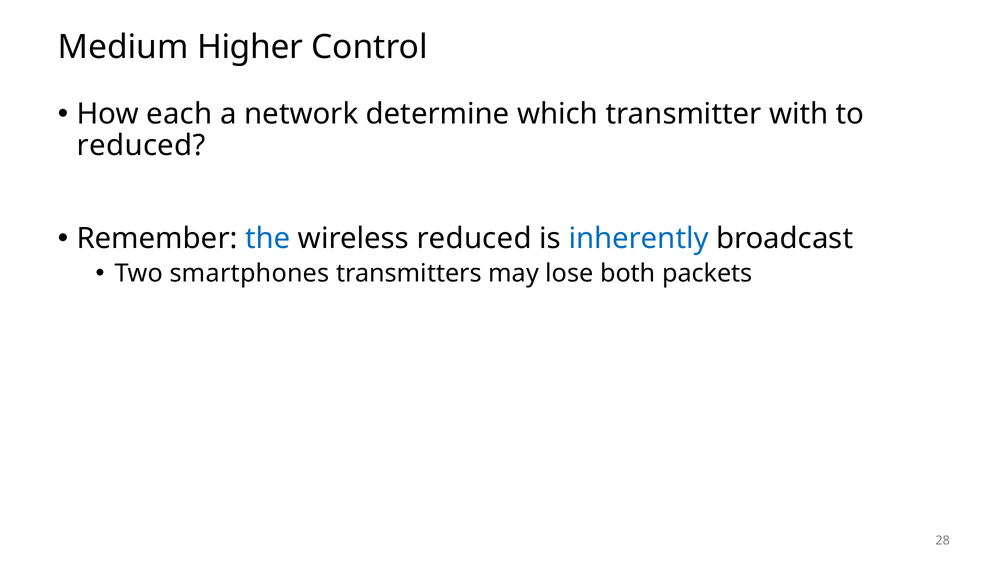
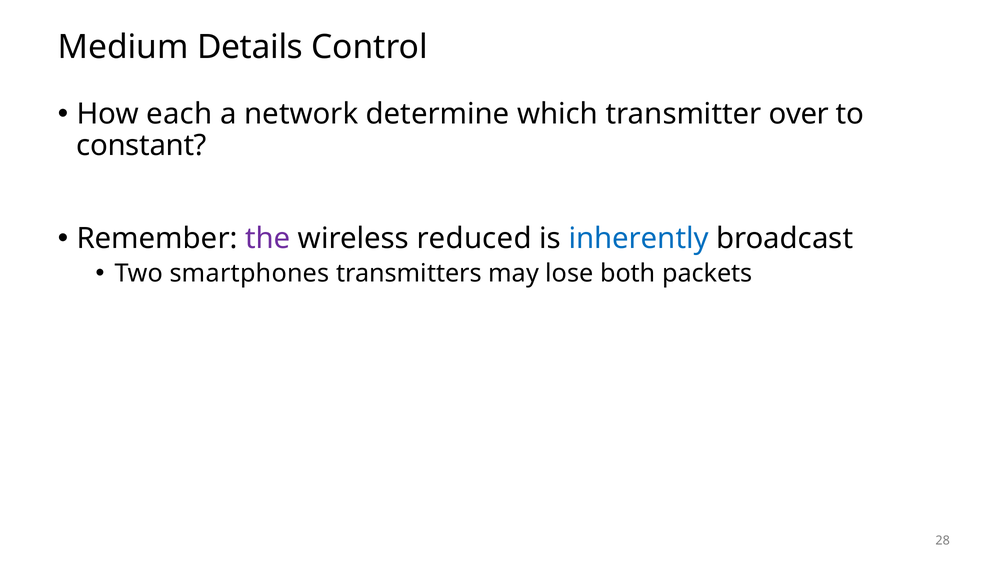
Higher: Higher -> Details
with: with -> over
reduced at (141, 146): reduced -> constant
the colour: blue -> purple
